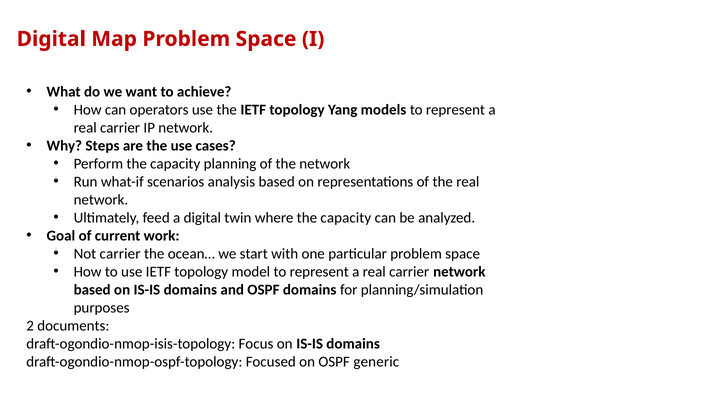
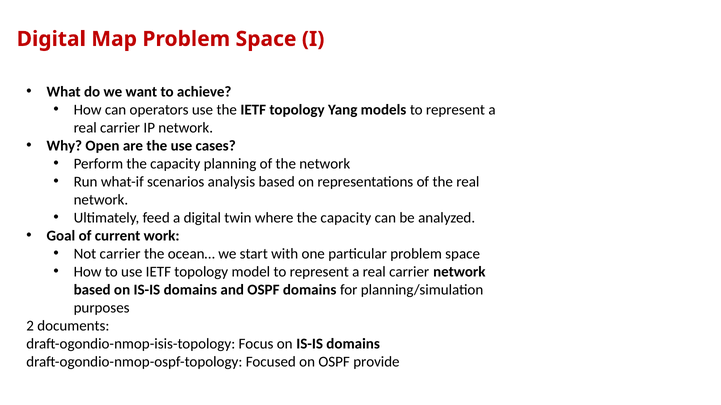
Steps: Steps -> Open
generic: generic -> provide
